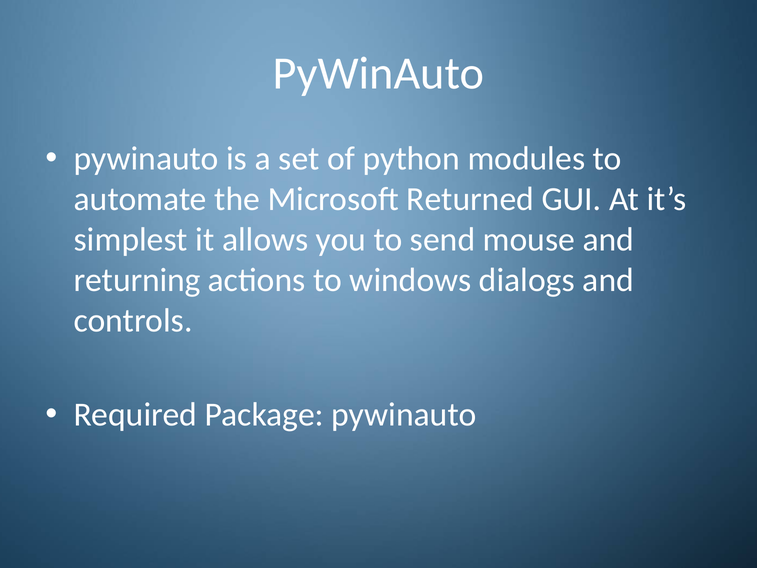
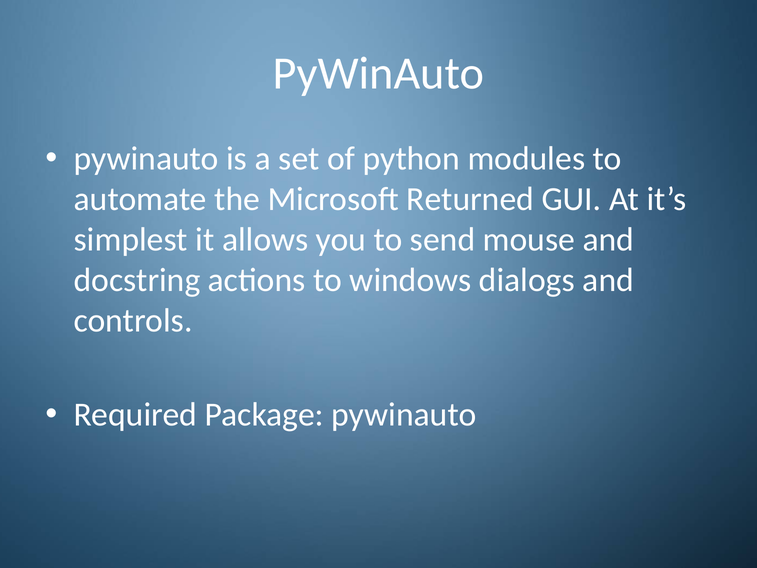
returning: returning -> docstring
